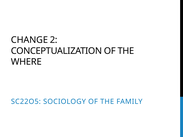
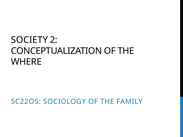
CHANGE: CHANGE -> SOCIETY
